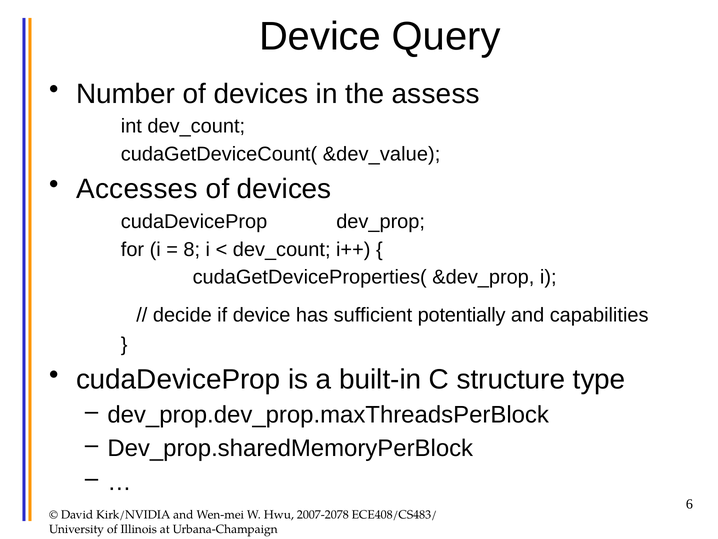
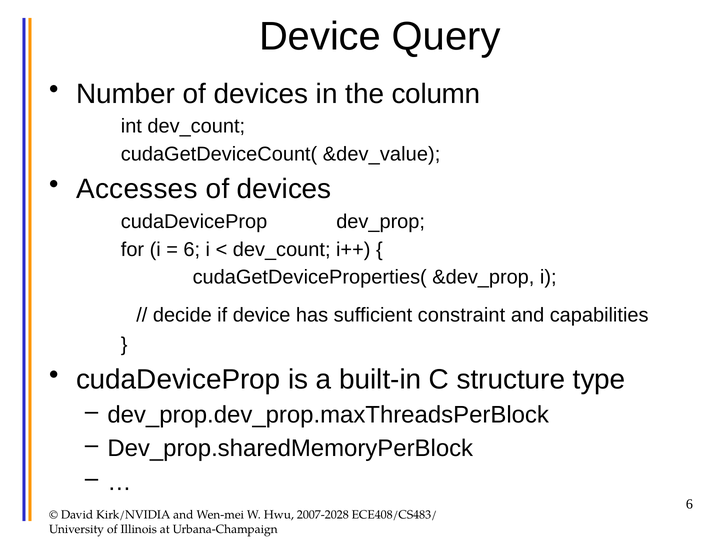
assess: assess -> column
8 at (192, 249): 8 -> 6
potentially: potentially -> constraint
2007-2078: 2007-2078 -> 2007-2028
